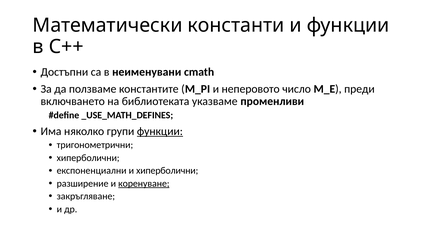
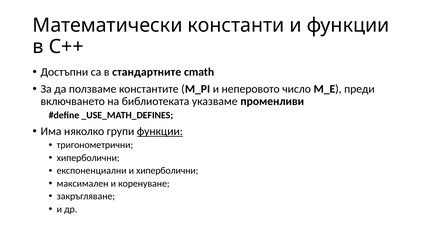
неименувани: неименувани -> стандартните
разширение: разширение -> максимален
коренуване underline: present -> none
